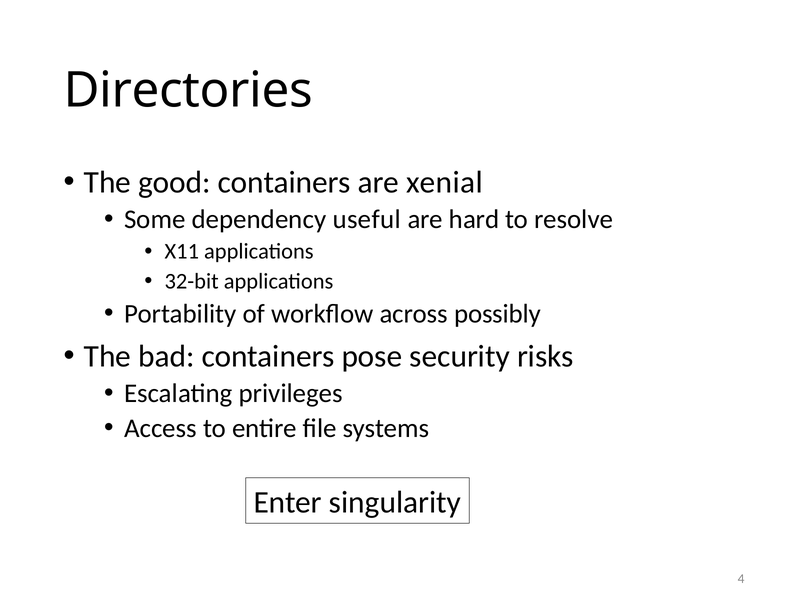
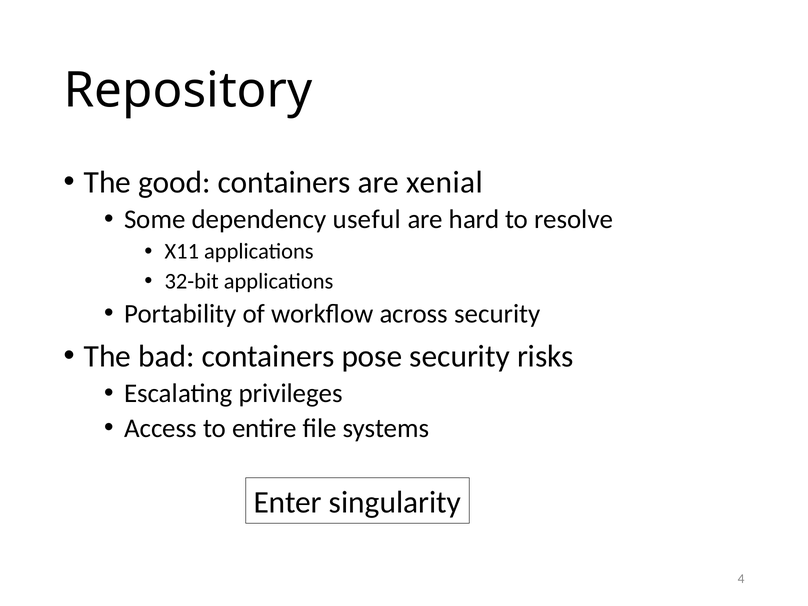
Directories: Directories -> Repository
across possibly: possibly -> security
